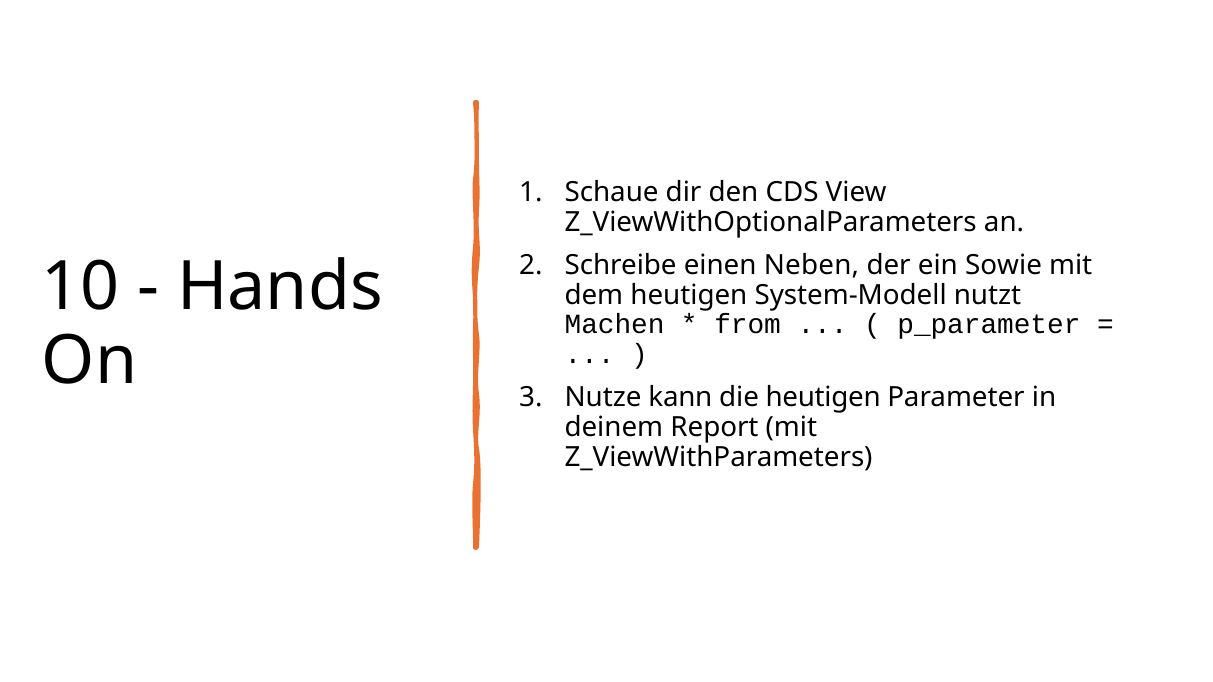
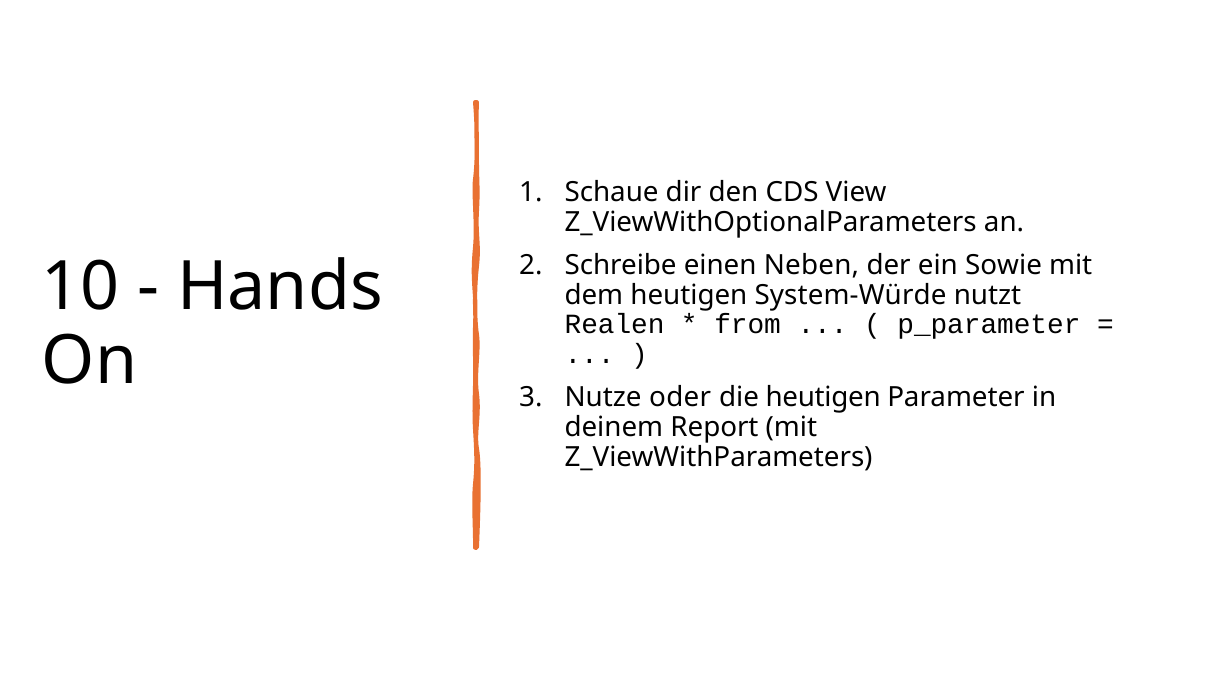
System-Modell: System-Modell -> System-Würde
Machen: Machen -> Realen
kann: kann -> oder
